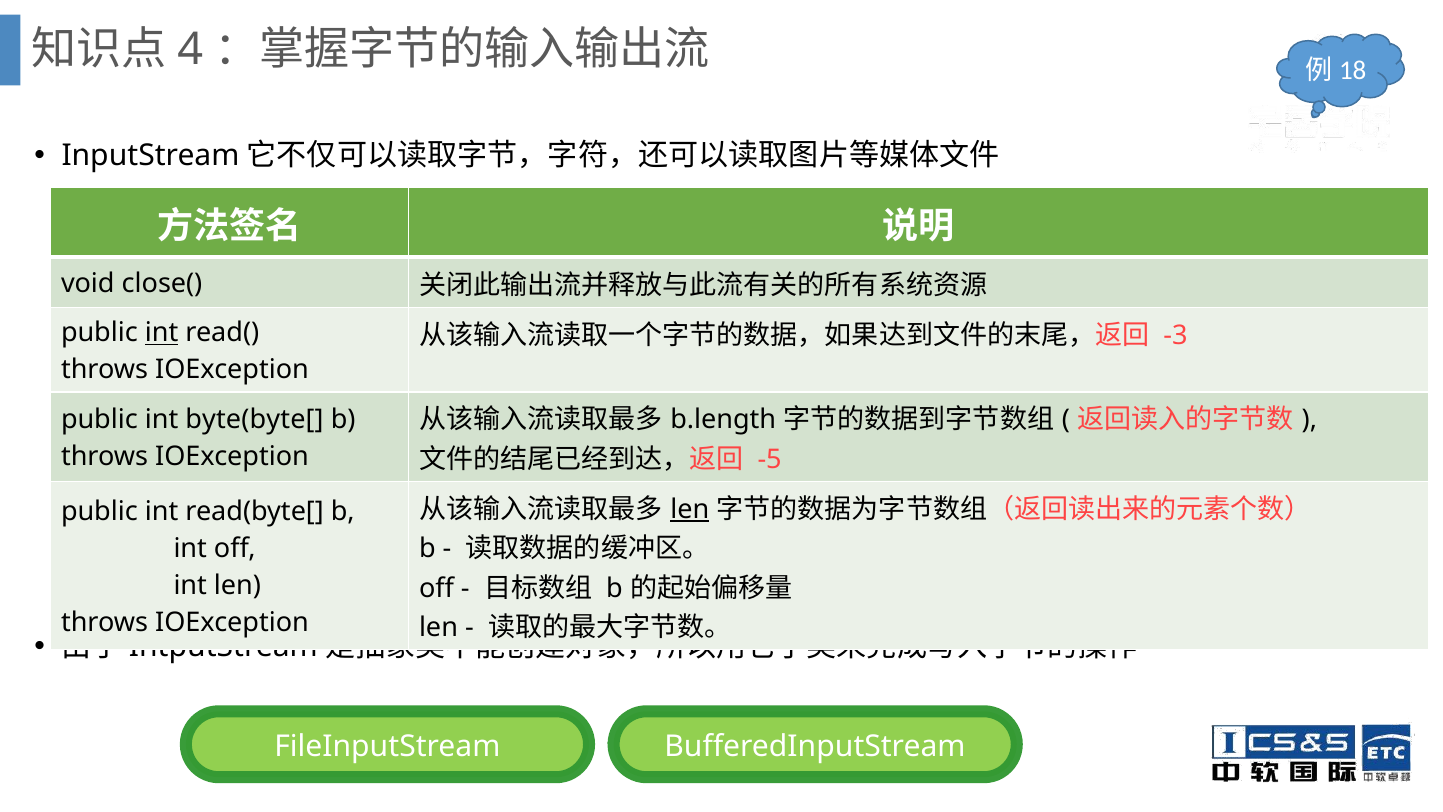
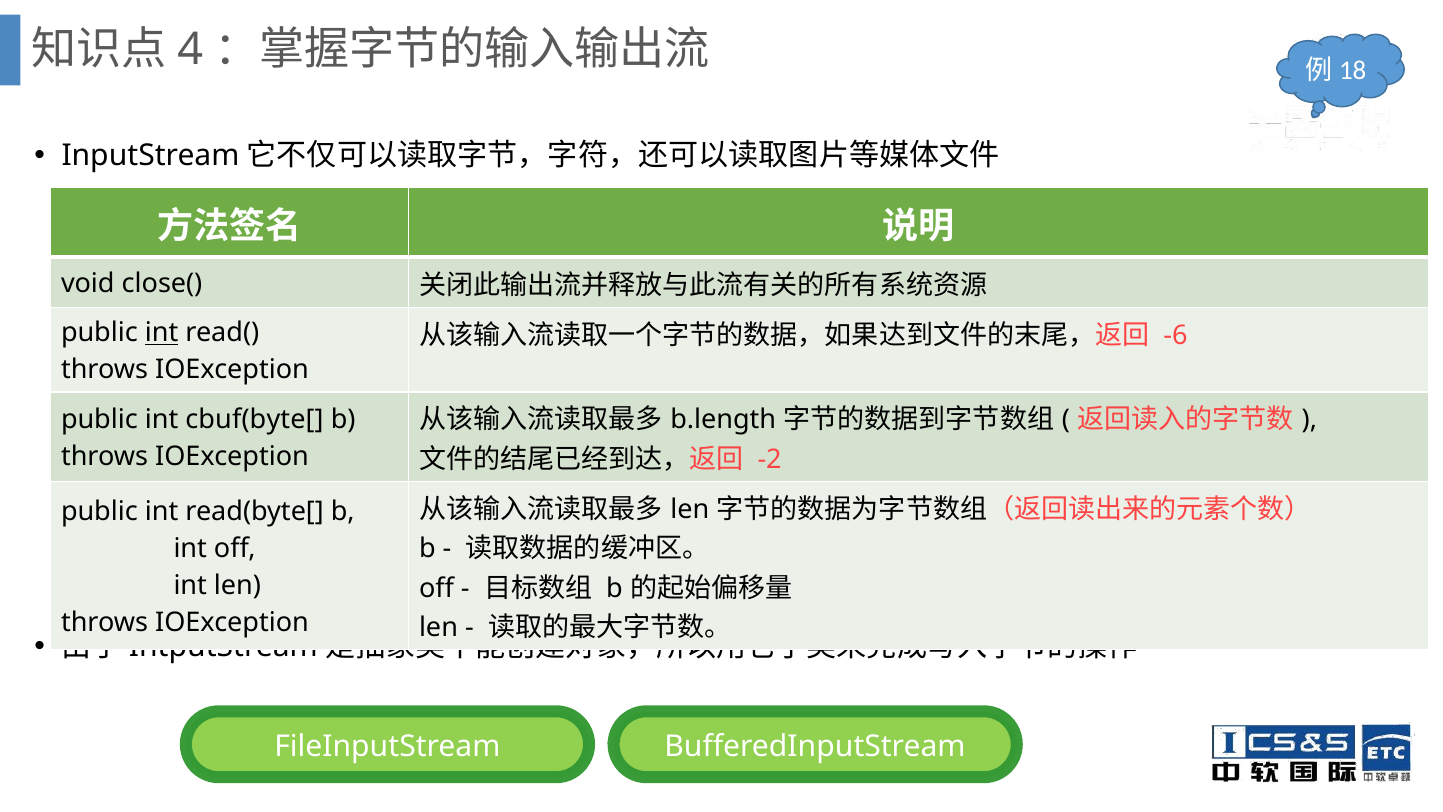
-3: -3 -> -6
byte(byte[: byte(byte[ -> cbuf(byte[
-5: -5 -> -2
len at (690, 509) underline: present -> none
